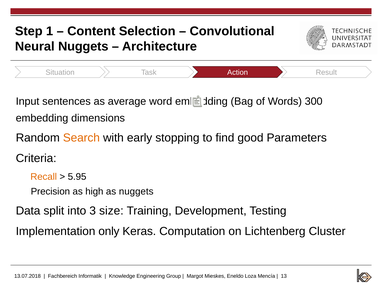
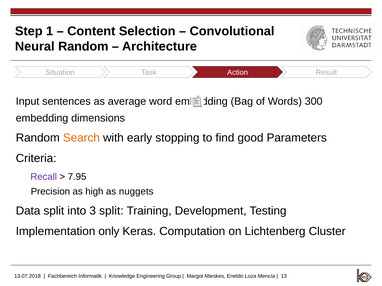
Neural Nuggets: Nuggets -> Random
Recall colour: orange -> purple
5.95: 5.95 -> 7.95
3 size: size -> split
